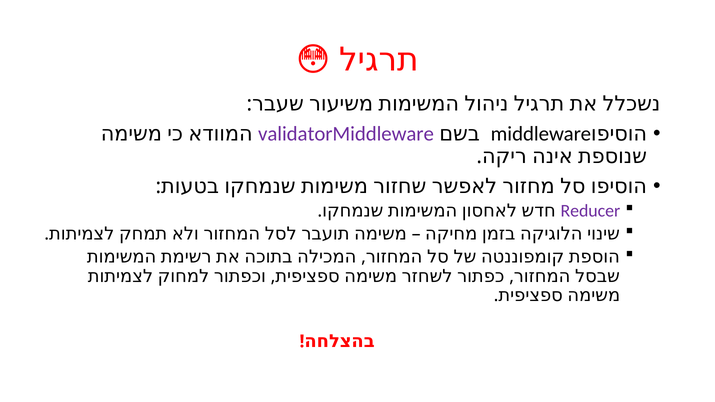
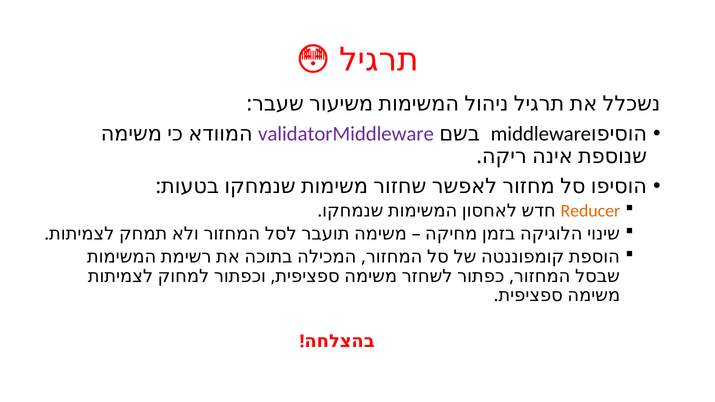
Reducer colour: purple -> orange
